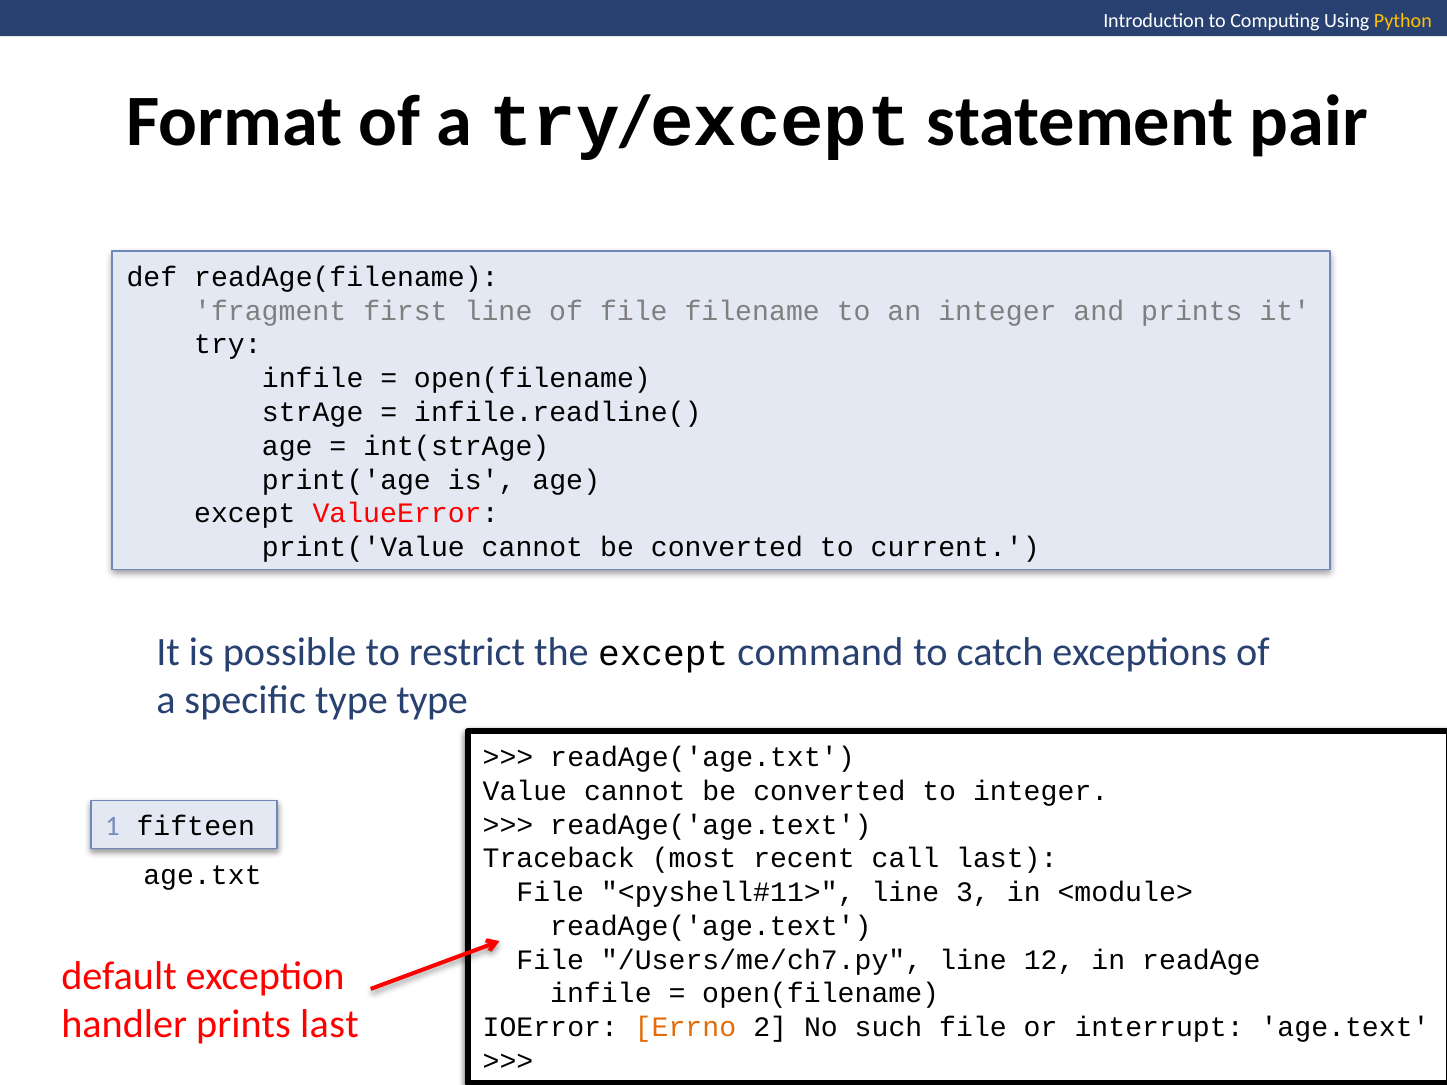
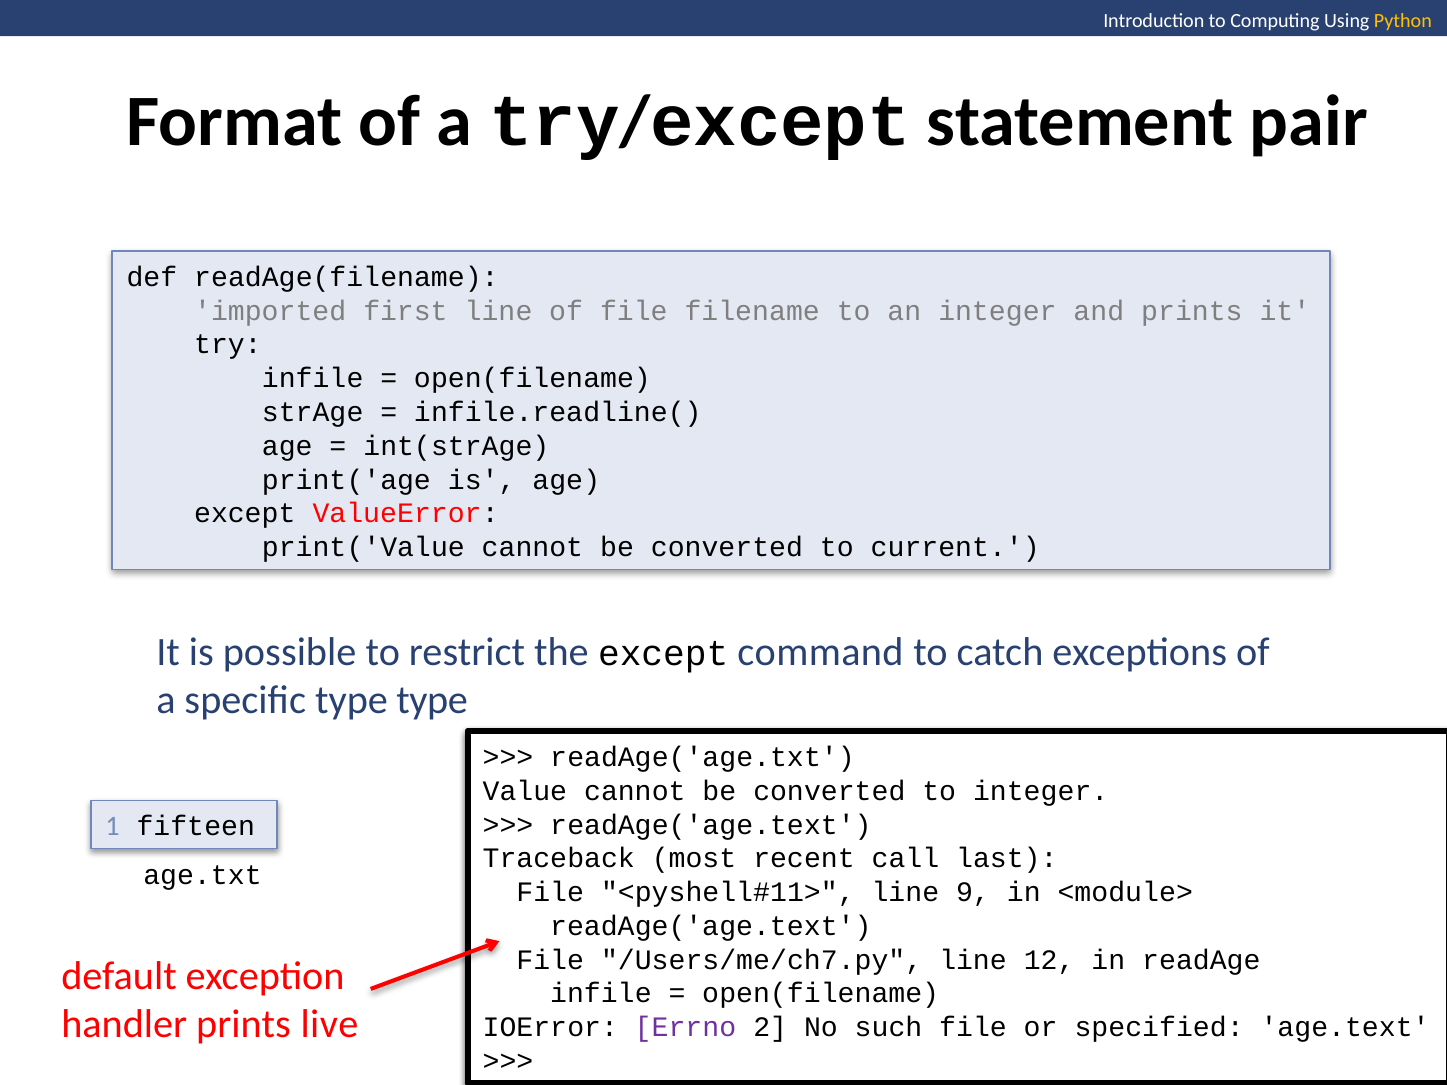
fragment: fragment -> imported
3: 3 -> 9
prints last: last -> live
Errno colour: orange -> purple
interrupt: interrupt -> specified
